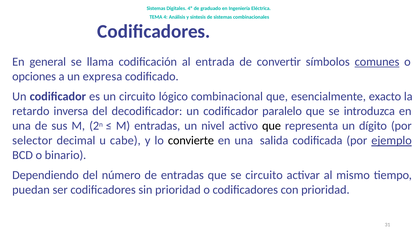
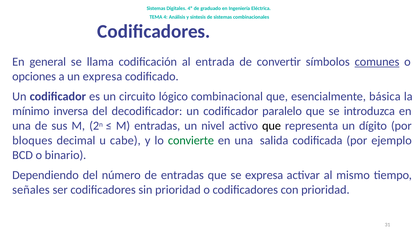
exacto: exacto -> básica
retardo: retardo -> mínimo
selector: selector -> bloques
convierte colour: black -> green
ejemplo underline: present -> none
se circuito: circuito -> expresa
puedan: puedan -> señales
